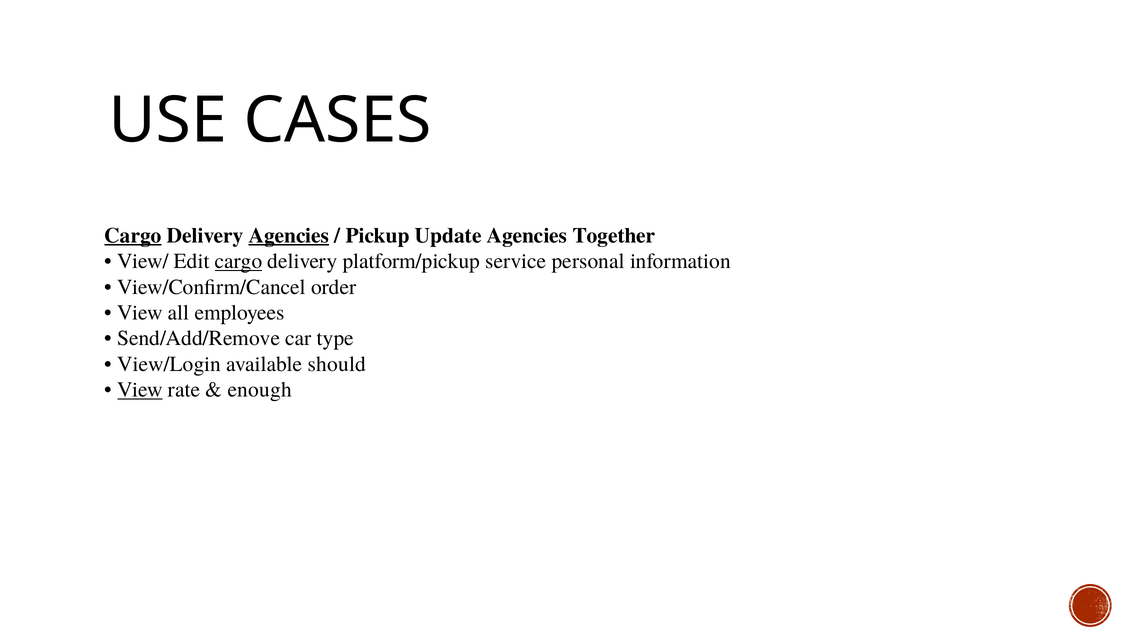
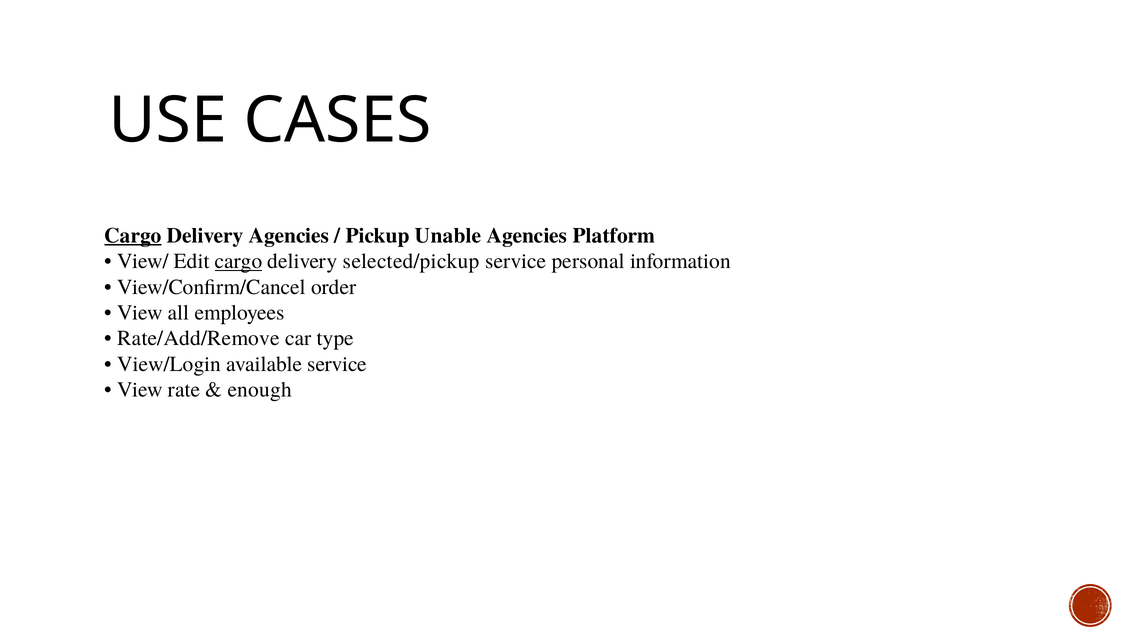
Agencies at (289, 235) underline: present -> none
Update: Update -> Unable
Together: Together -> Platform
platform/pickup: platform/pickup -> selected/pickup
Send/Add/Remove: Send/Add/Remove -> Rate/Add/Remove
available should: should -> service
View at (140, 390) underline: present -> none
